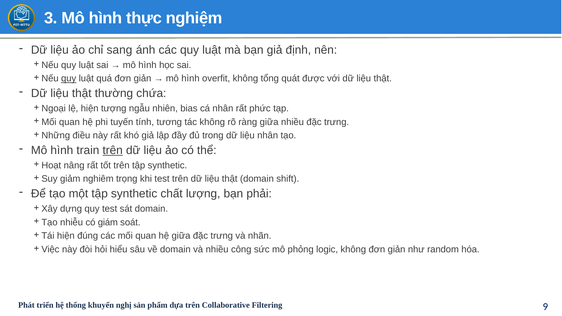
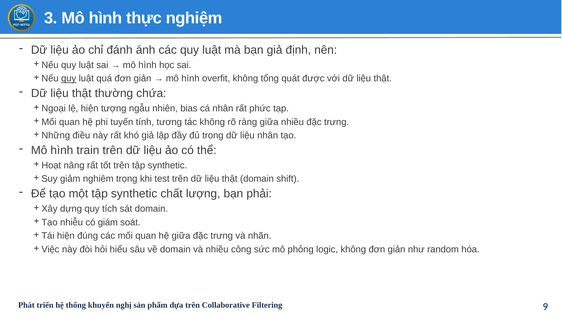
sang: sang -> đánh
trên at (113, 150) underline: present -> none
quy test: test -> tích
